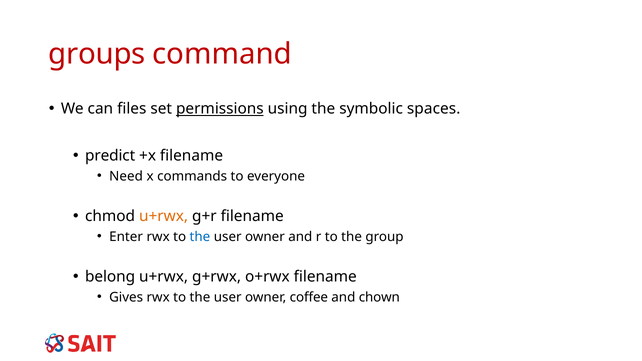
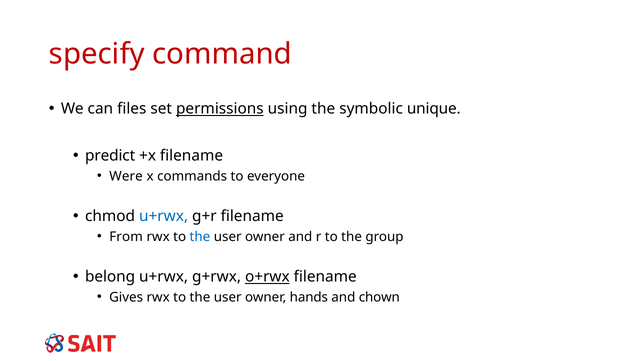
groups: groups -> specify
spaces: spaces -> unique
Need: Need -> Were
u+rwx at (164, 216) colour: orange -> blue
Enter: Enter -> From
o+rwx underline: none -> present
coffee: coffee -> hands
